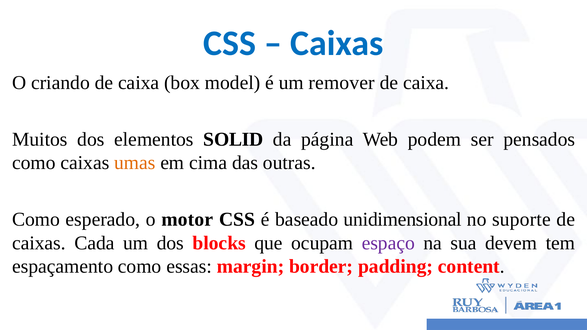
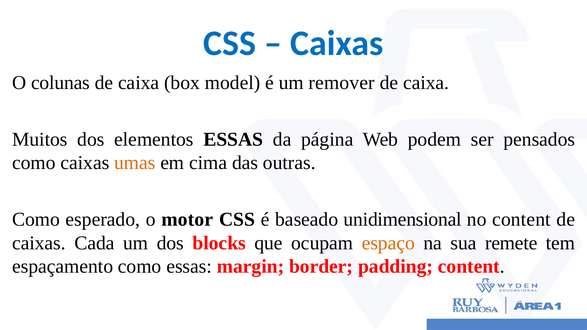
criando: criando -> colunas
elementos SOLID: SOLID -> ESSAS
no suporte: suporte -> content
espaço colour: purple -> orange
devem: devem -> remete
